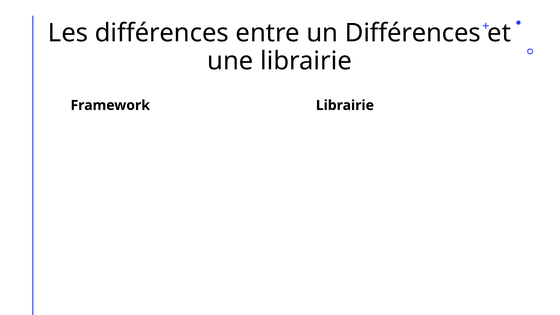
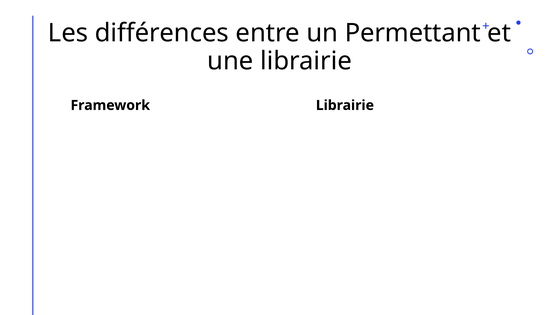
un Différences: Différences -> Permettant
